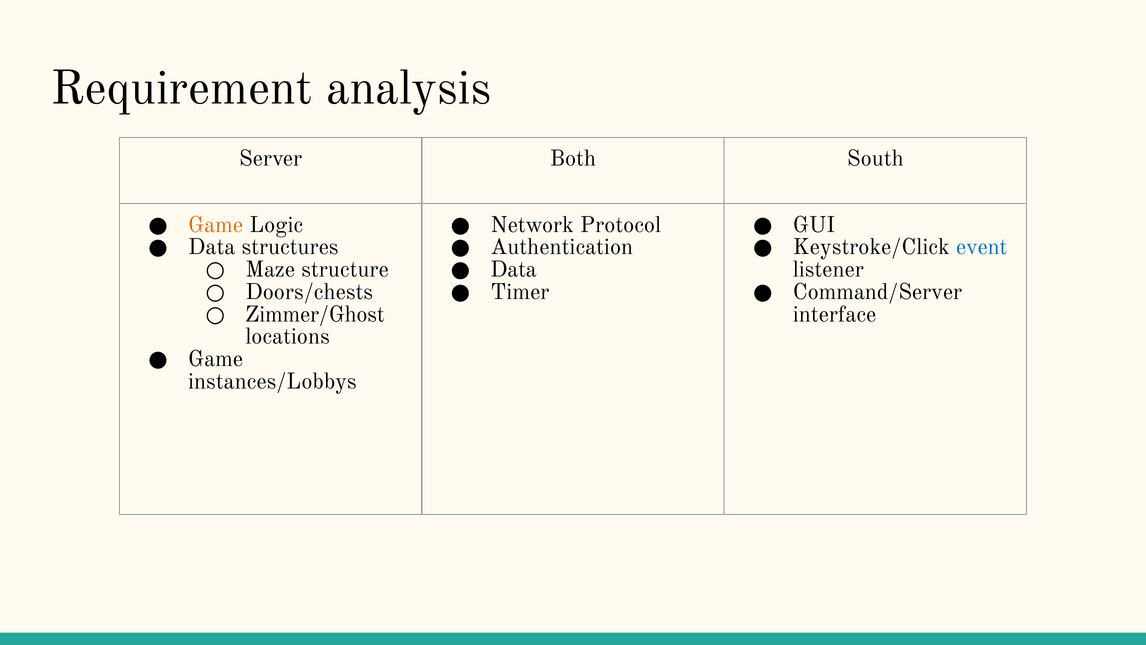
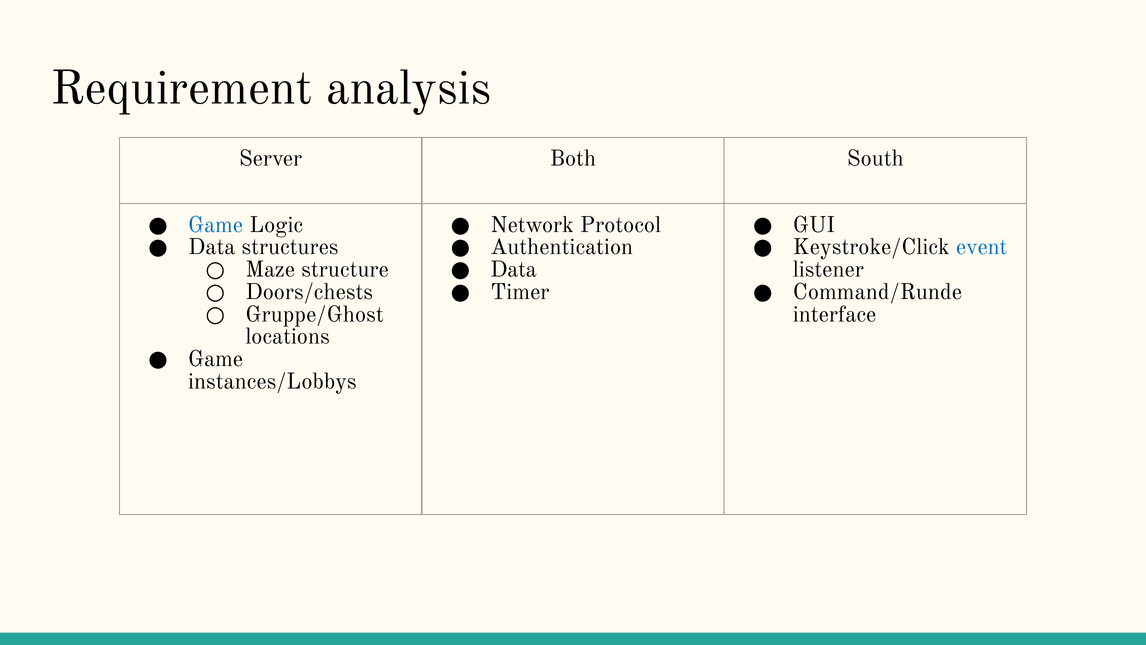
Game at (216, 225) colour: orange -> blue
Command/Server: Command/Server -> Command/Runde
Zimmer/Ghost: Zimmer/Ghost -> Gruppe/Ghost
